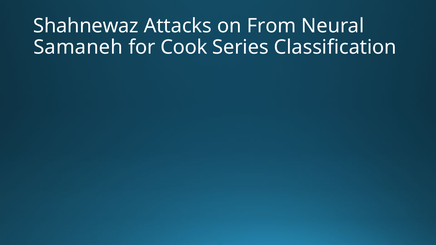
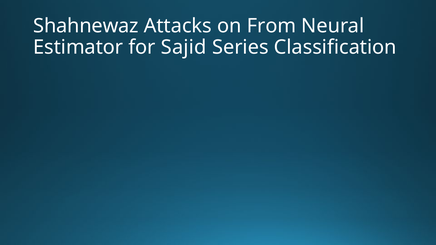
Samaneh: Samaneh -> Estimator
Cook: Cook -> Sajid
